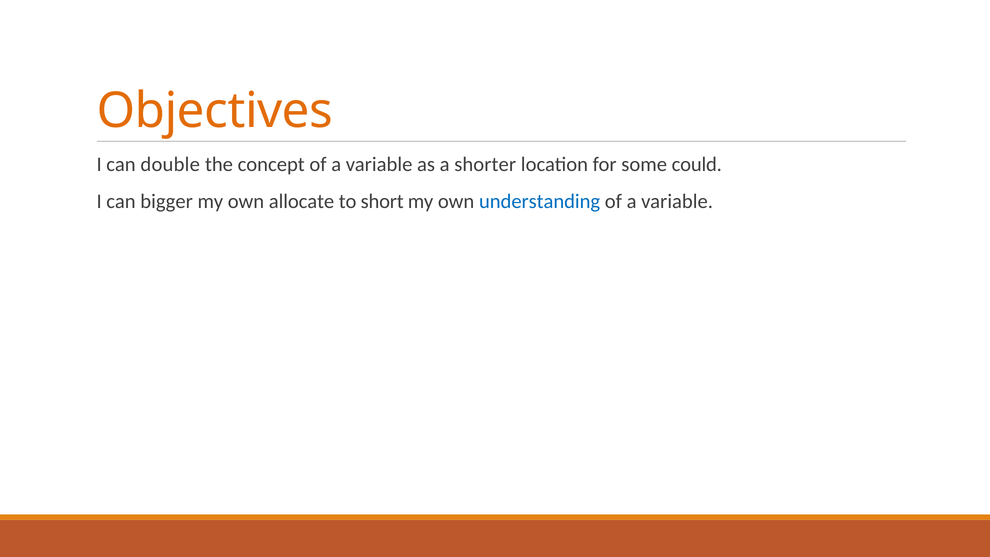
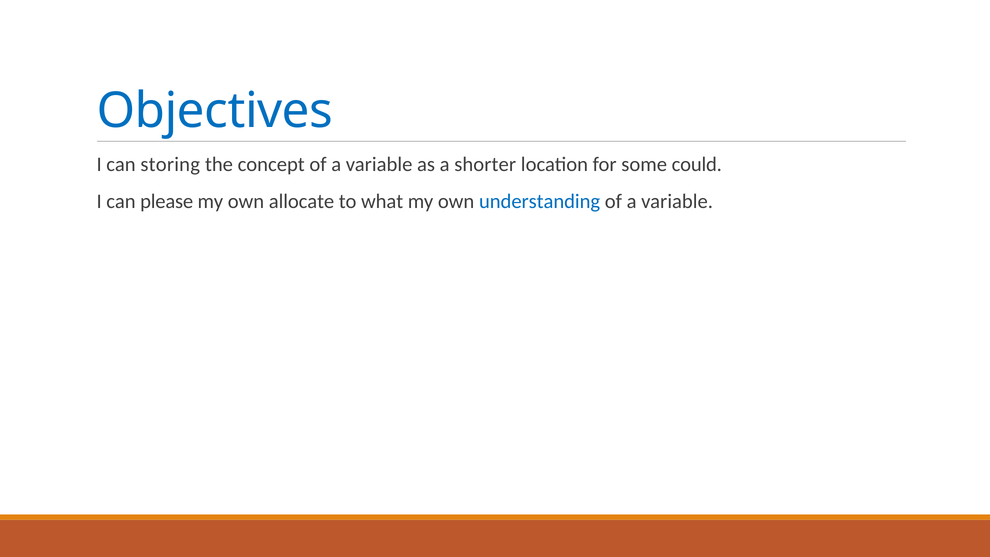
Objectives colour: orange -> blue
double: double -> storing
bigger: bigger -> please
short: short -> what
